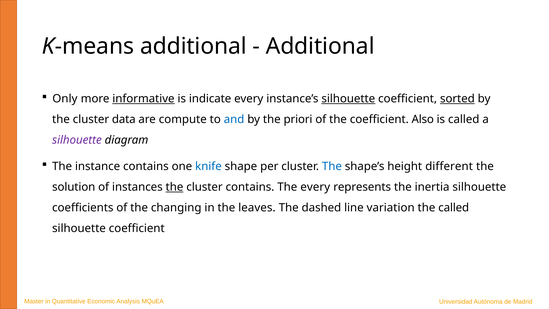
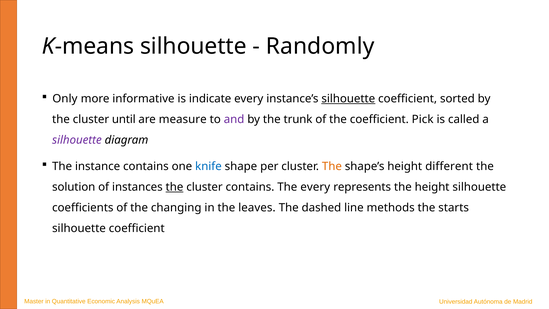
K-means additional: additional -> silhouette
Additional at (320, 46): Additional -> Randomly
informative underline: present -> none
sorted underline: present -> none
data: data -> until
compute: compute -> measure
and colour: blue -> purple
priori: priori -> trunk
Also: Also -> Pick
The at (332, 166) colour: blue -> orange
the inertia: inertia -> height
variation: variation -> methods
the called: called -> starts
